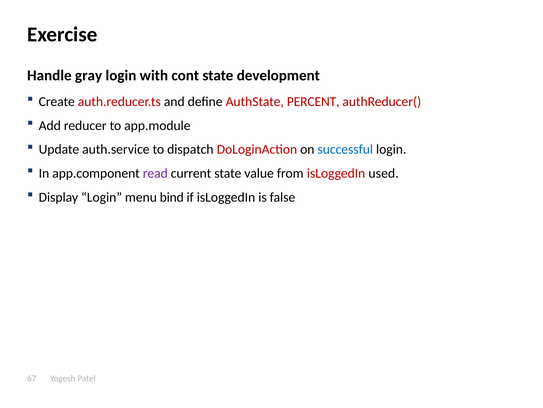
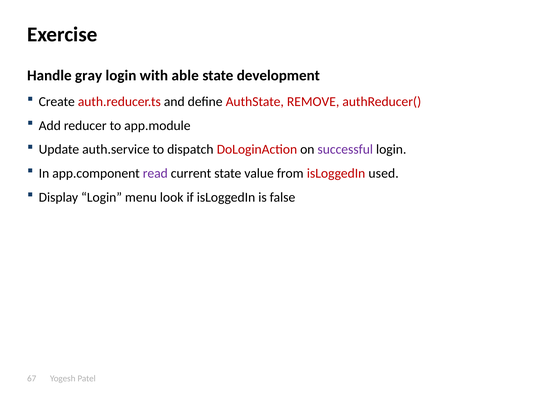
cont: cont -> able
PERCENT: PERCENT -> REMOVE
successful colour: blue -> purple
bind: bind -> look
